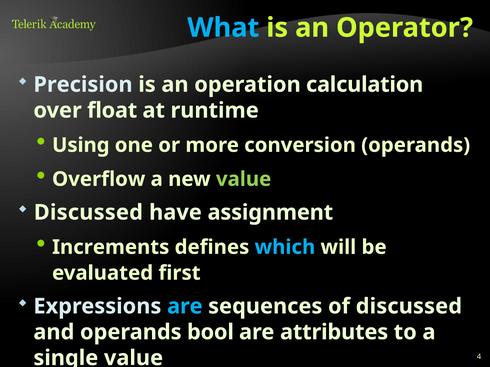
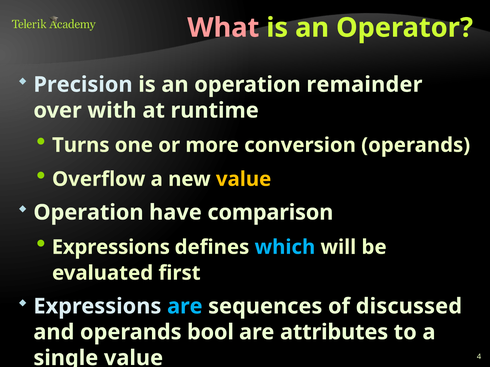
What colour: light blue -> pink
calculation: calculation -> remainder
float: float -> with
Using: Using -> Turns
value at (244, 179) colour: light green -> yellow
Discussed at (88, 213): Discussed -> Operation
assignment: assignment -> comparison
Increments at (111, 247): Increments -> Expressions
